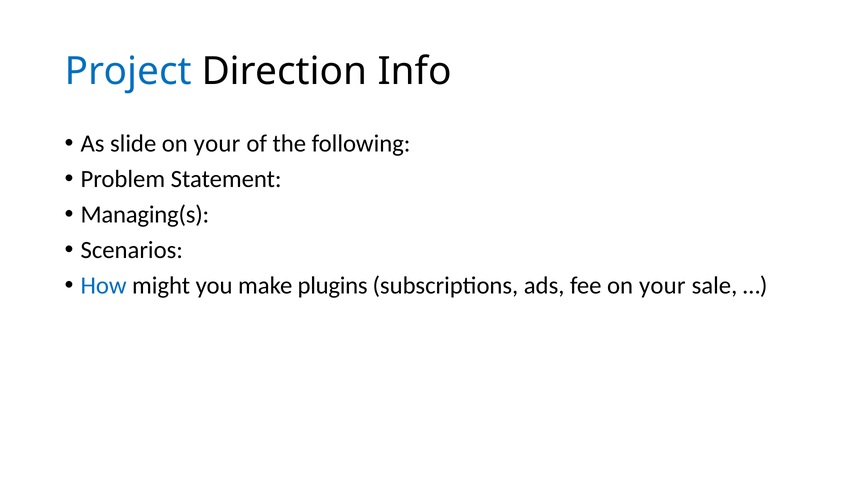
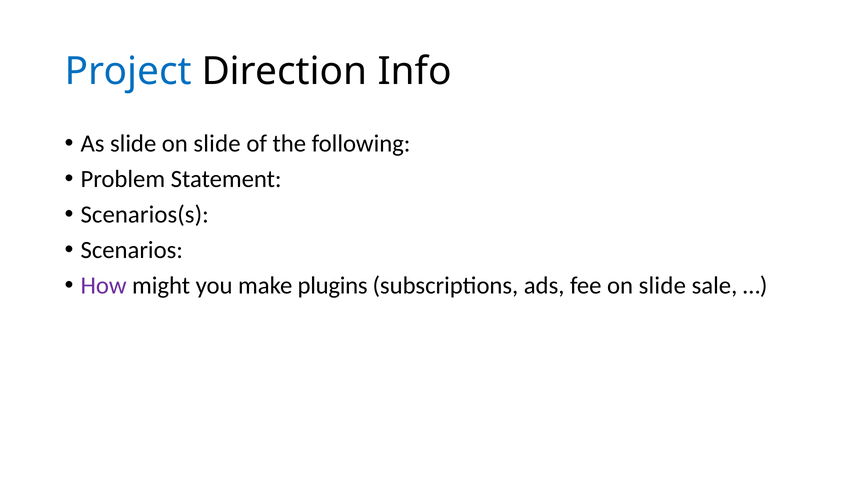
slide on your: your -> slide
Managing(s: Managing(s -> Scenarios(s
How colour: blue -> purple
fee on your: your -> slide
